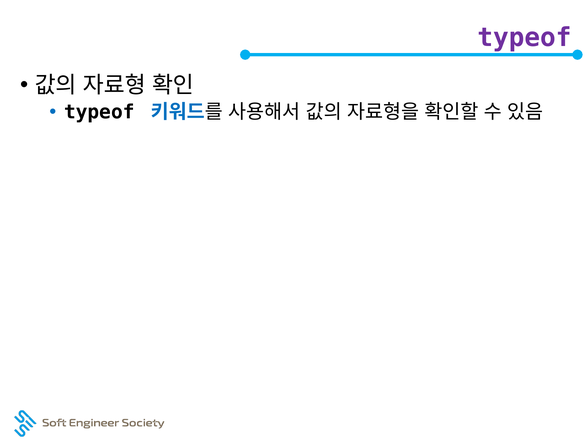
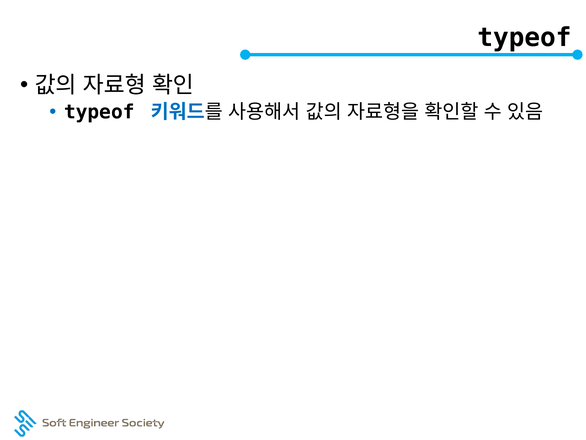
typeof at (524, 38) colour: purple -> black
